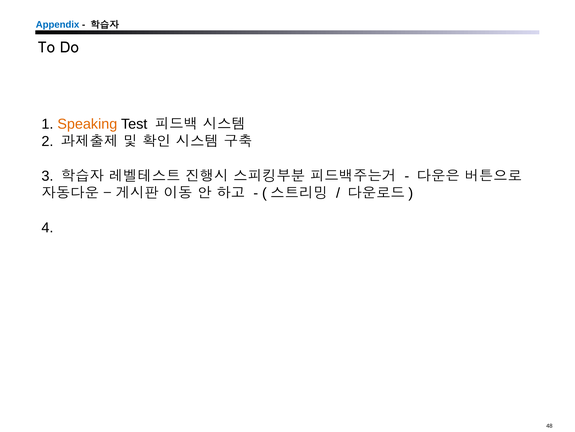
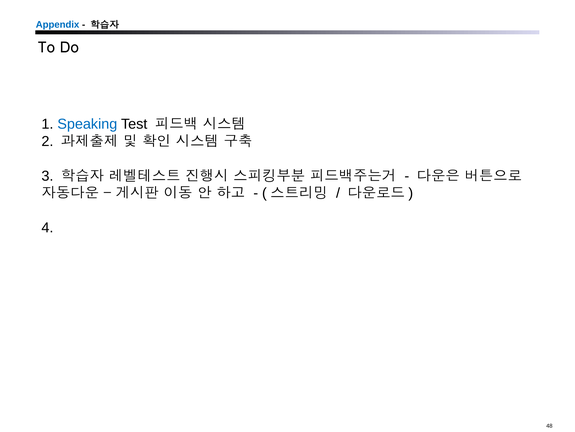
Speaking colour: orange -> blue
